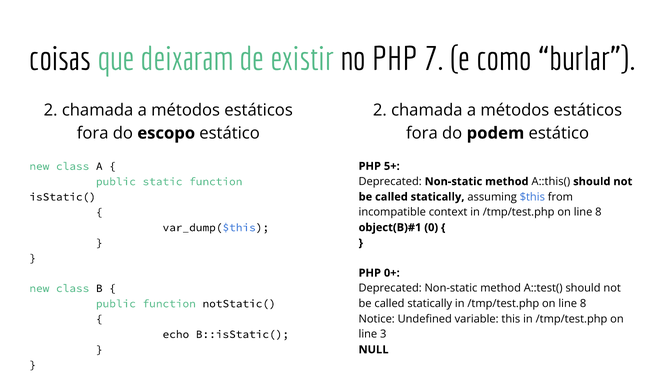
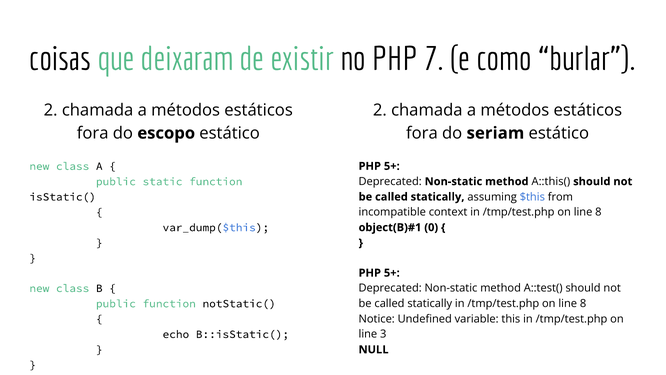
podem: podem -> seriam
0+ at (392, 273): 0+ -> 5+
